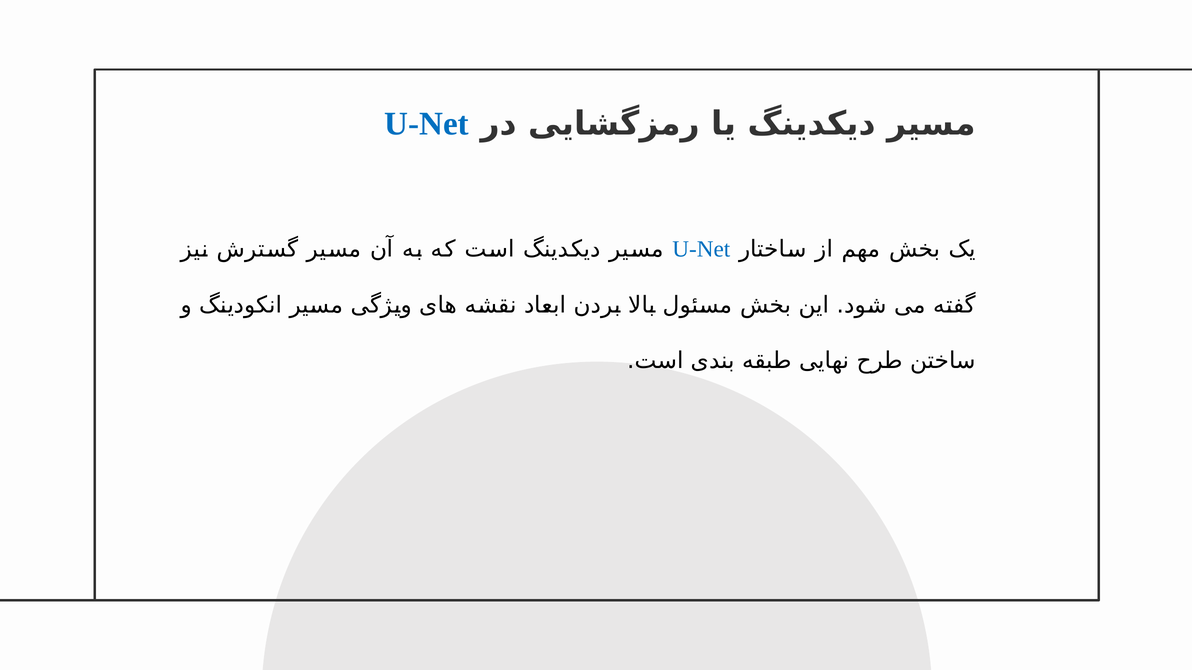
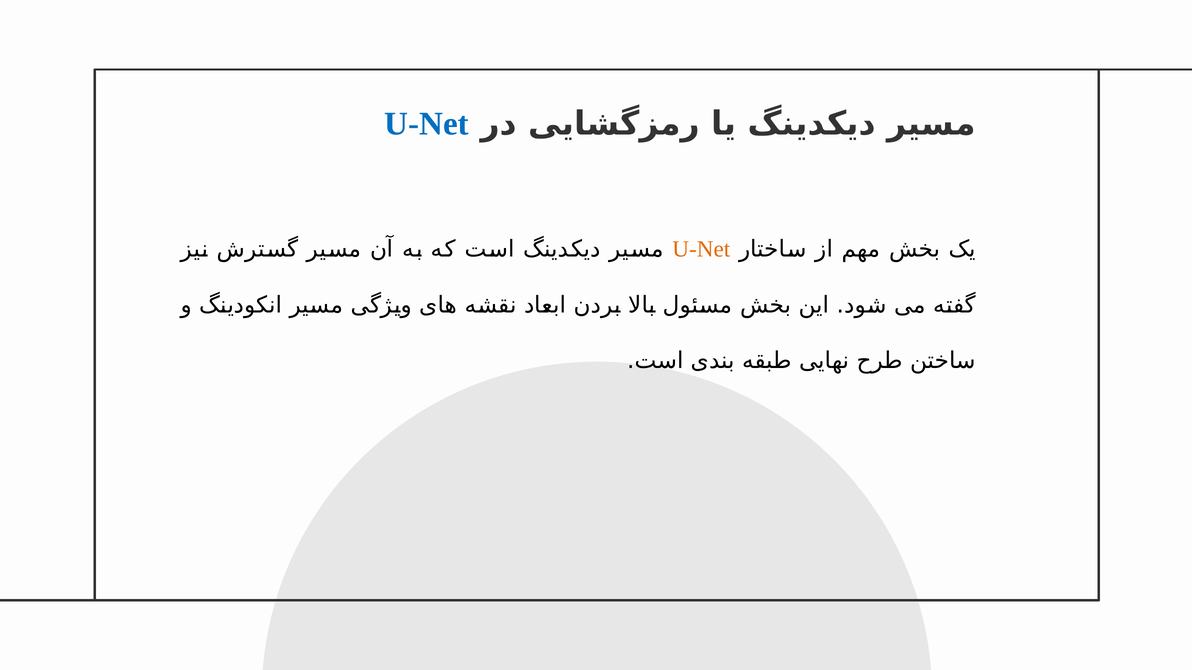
U-Net at (701, 250) colour: blue -> orange
